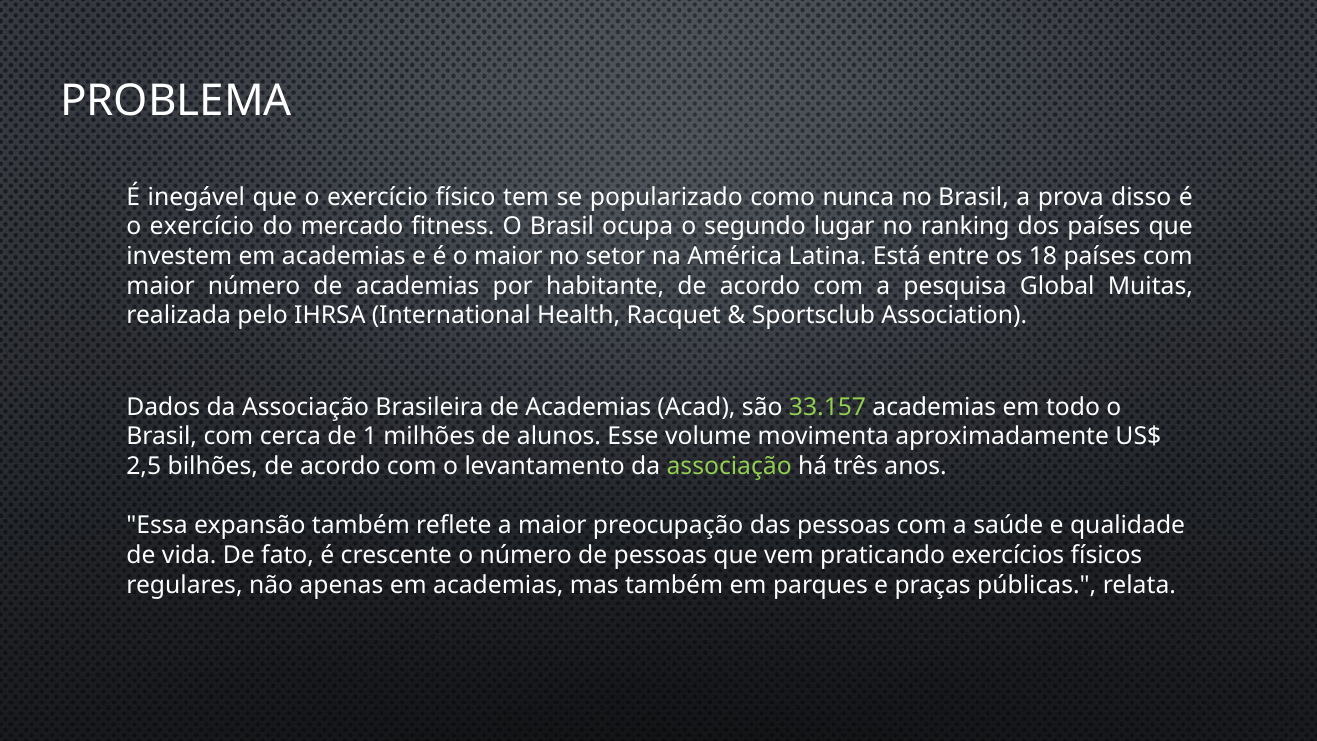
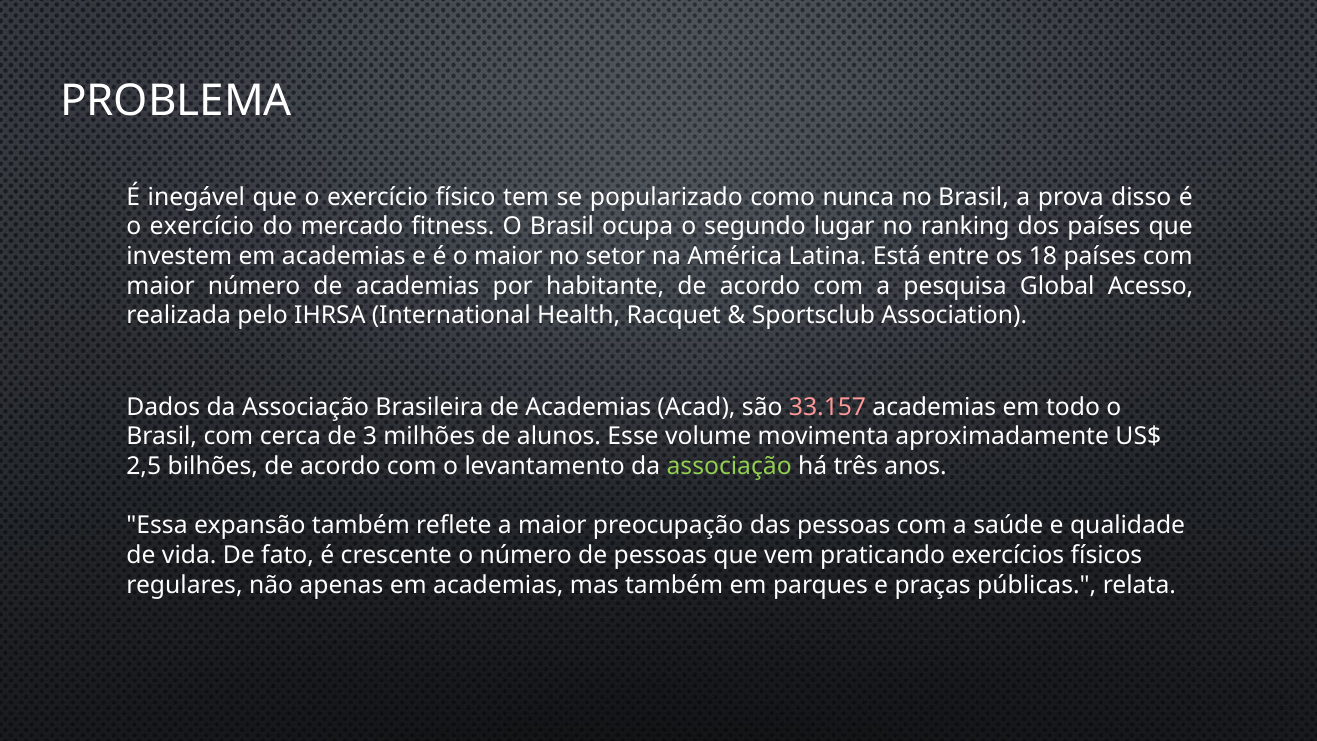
Muitas: Muitas -> Acesso
33.157 colour: light green -> pink
1: 1 -> 3
